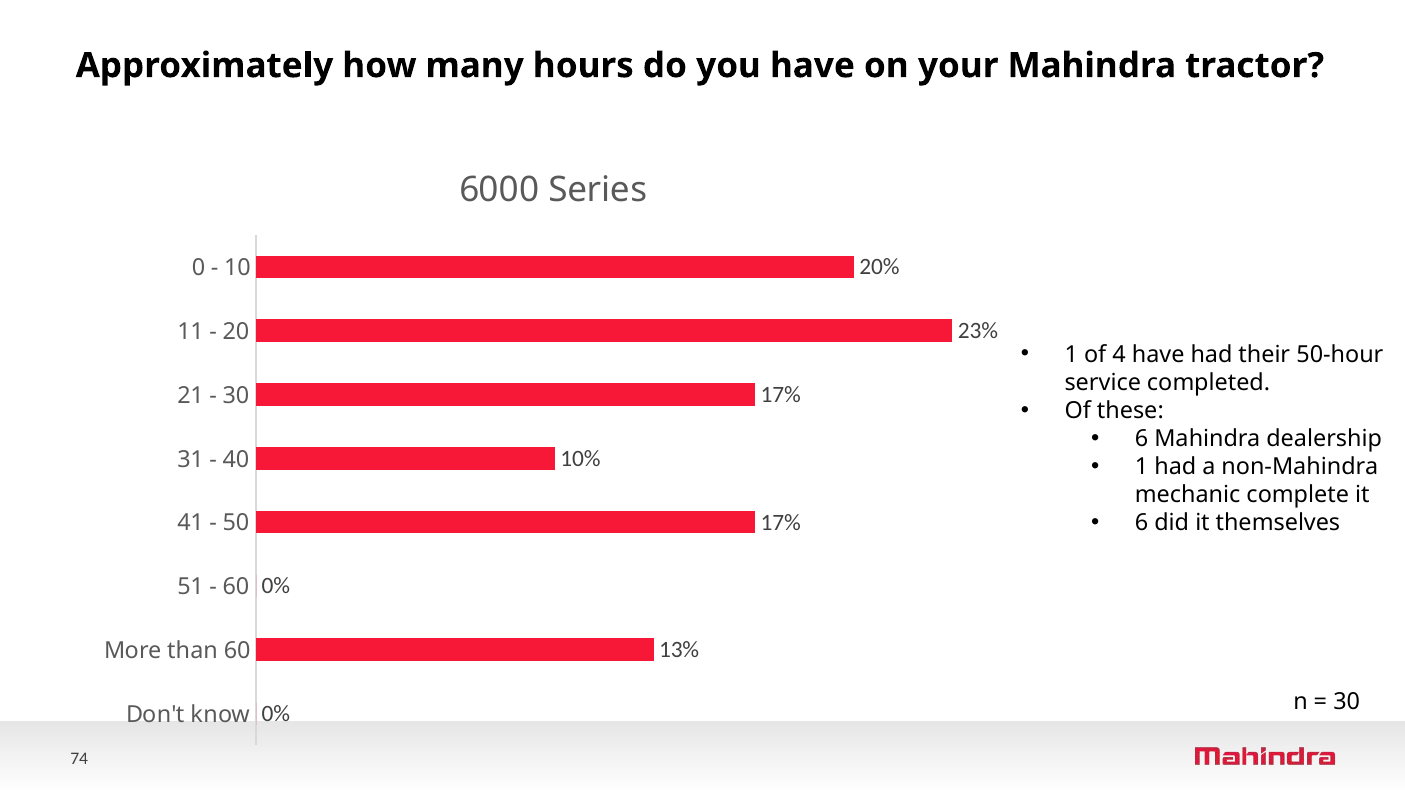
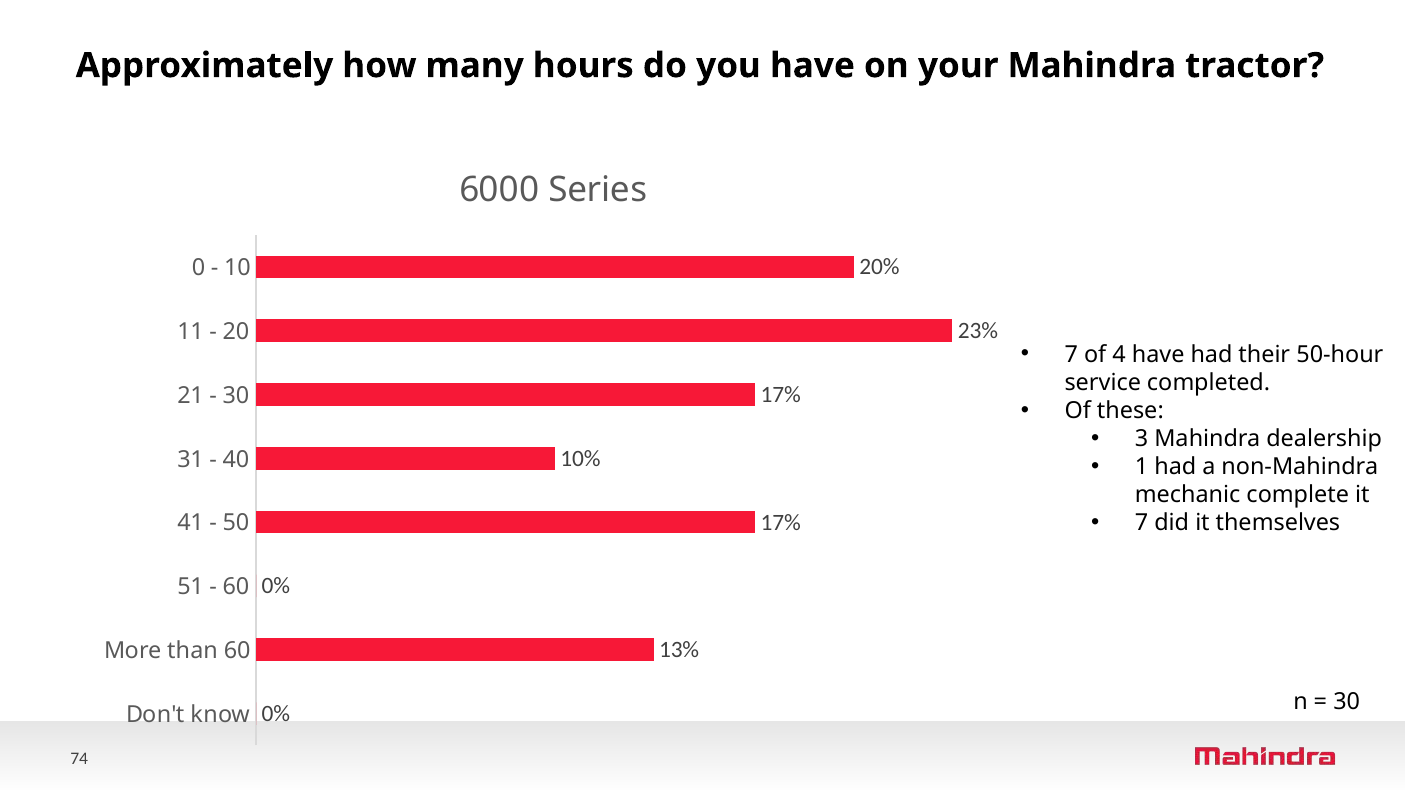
1 at (1071, 354): 1 -> 7
6 at (1142, 438): 6 -> 3
6 at (1142, 523): 6 -> 7
